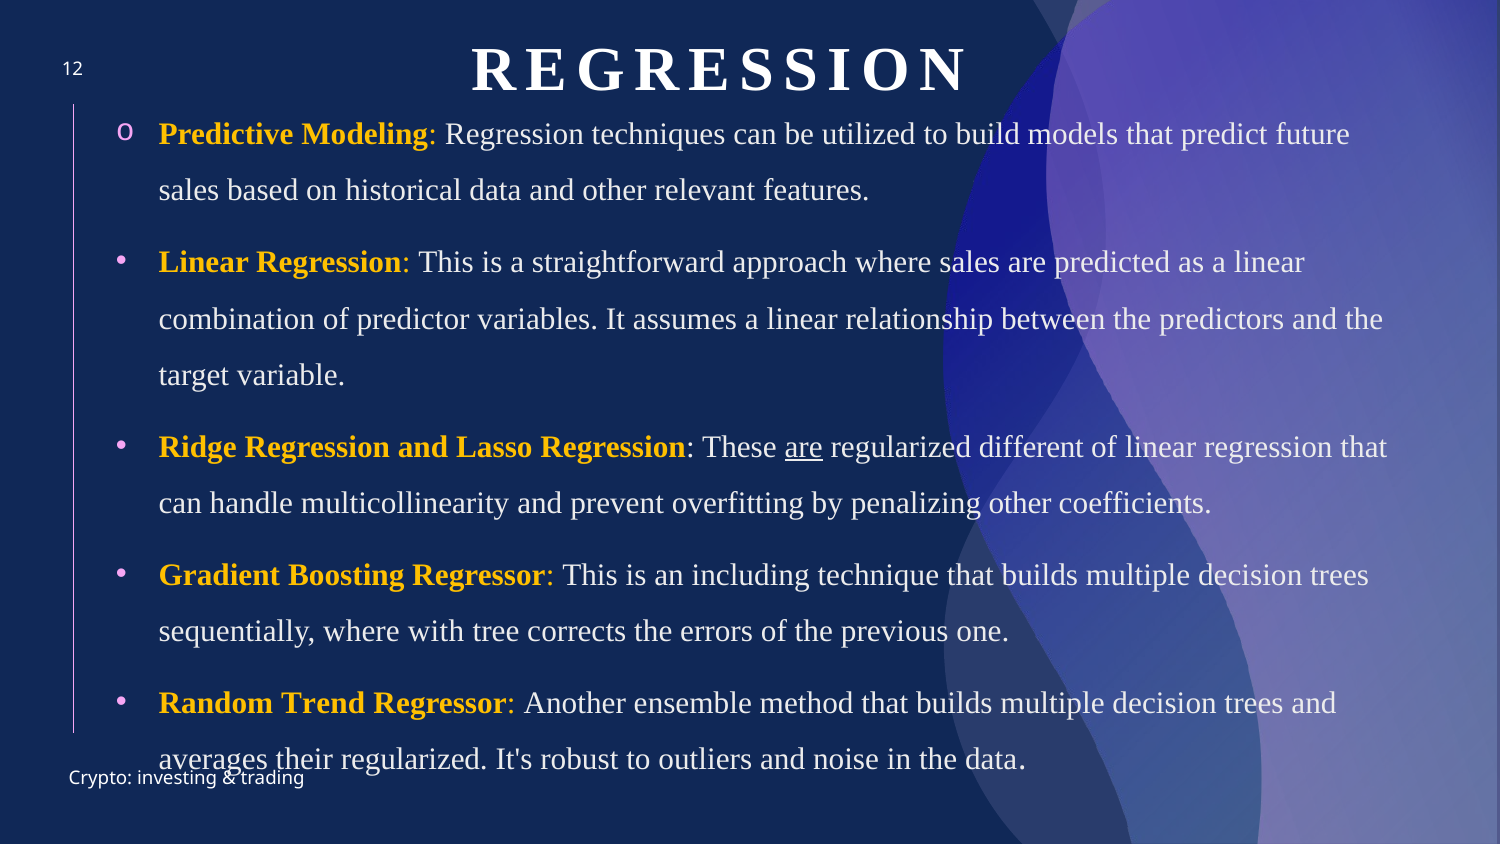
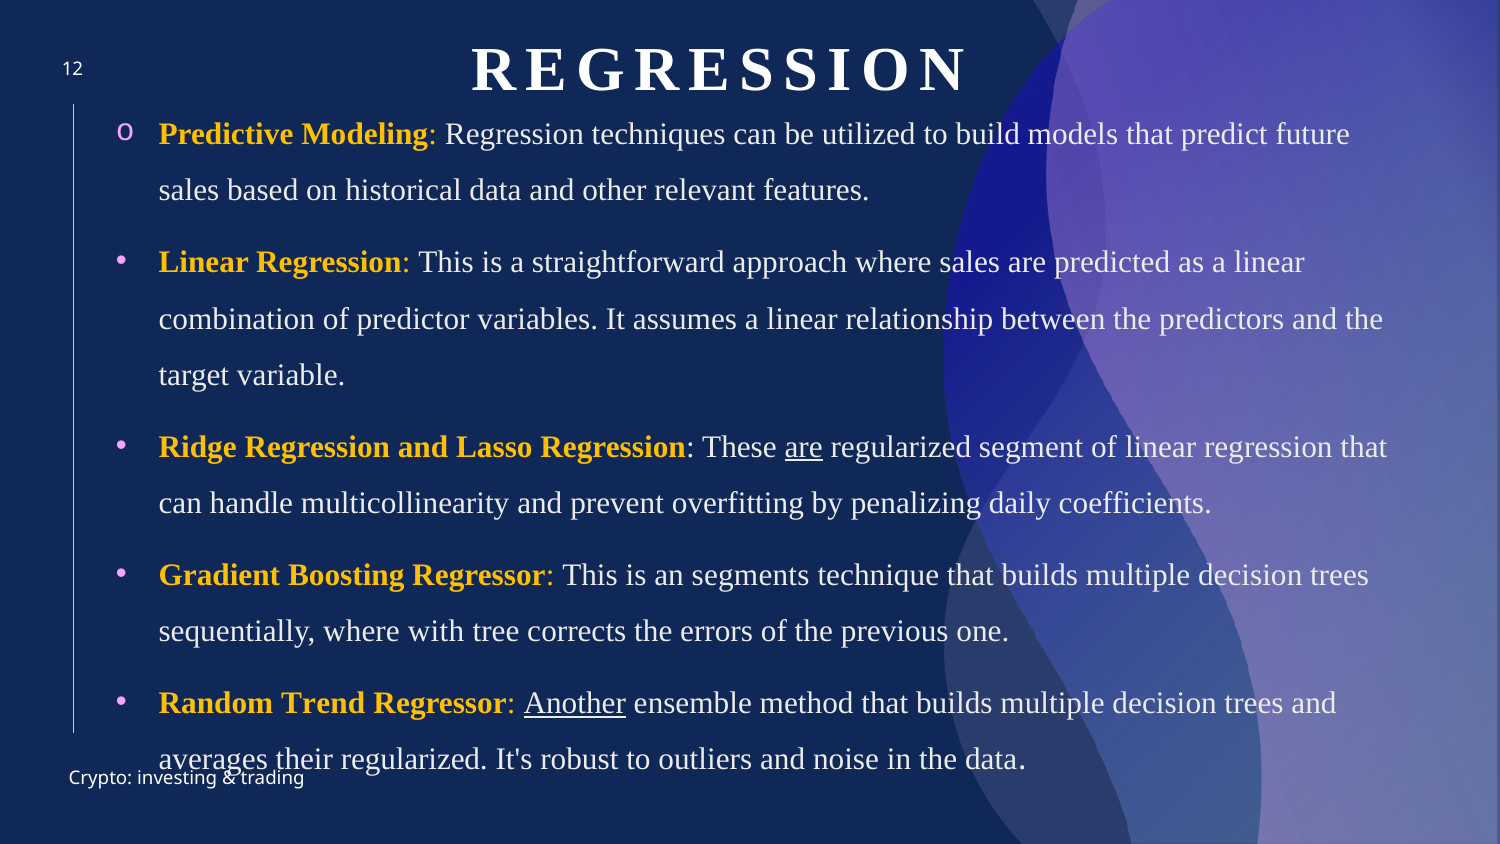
different: different -> segment
penalizing other: other -> daily
including: including -> segments
Another underline: none -> present
